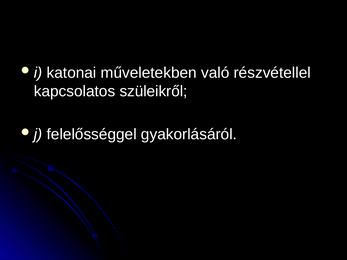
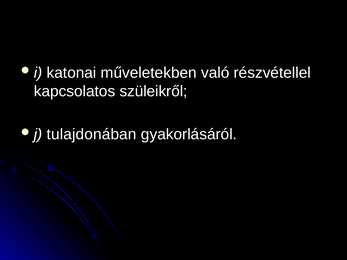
felelősséggel: felelősséggel -> tulajdonában
